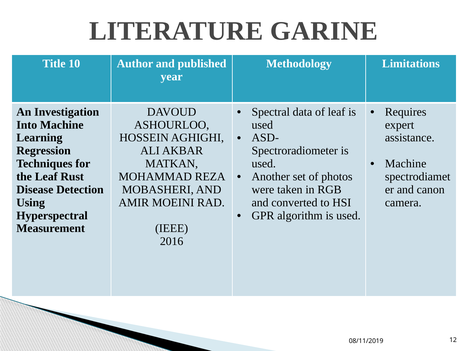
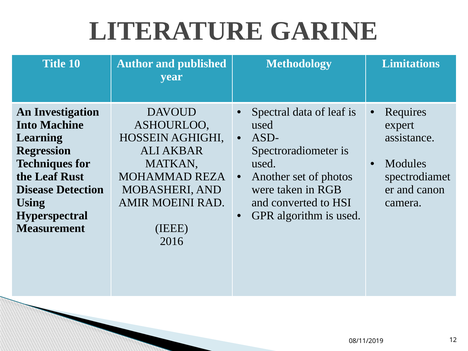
Machine at (406, 164): Machine -> Modules
